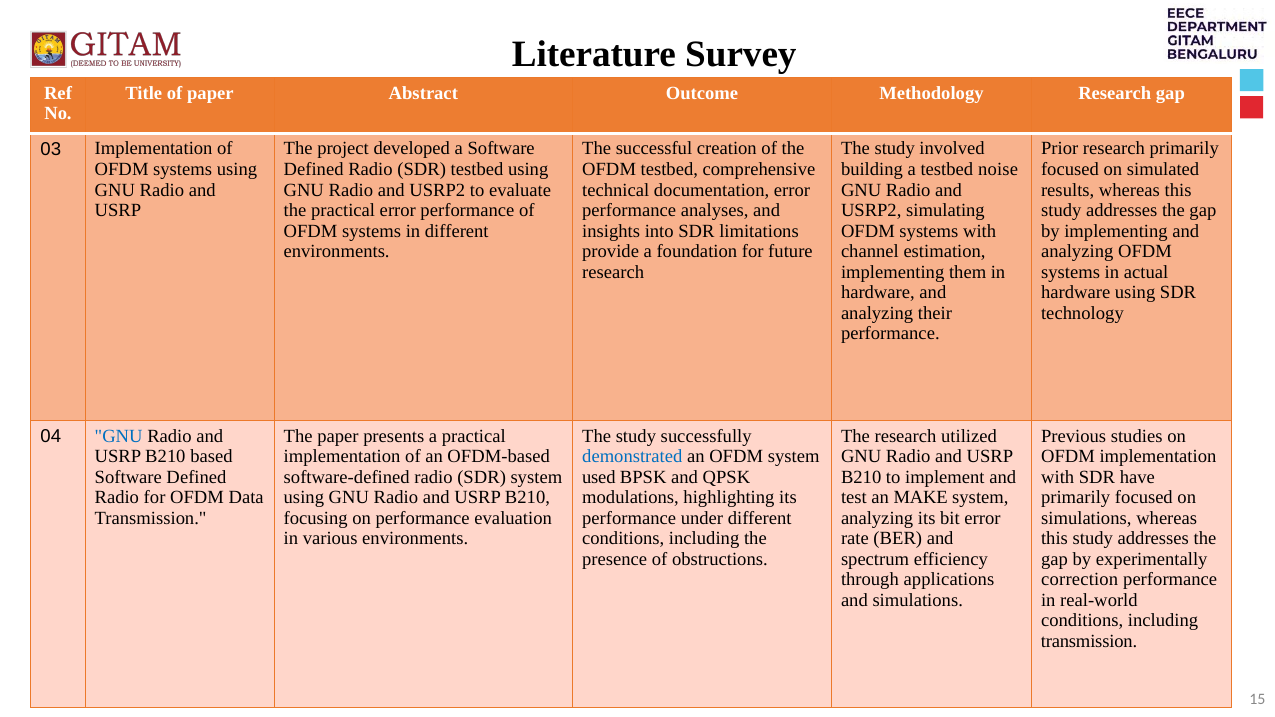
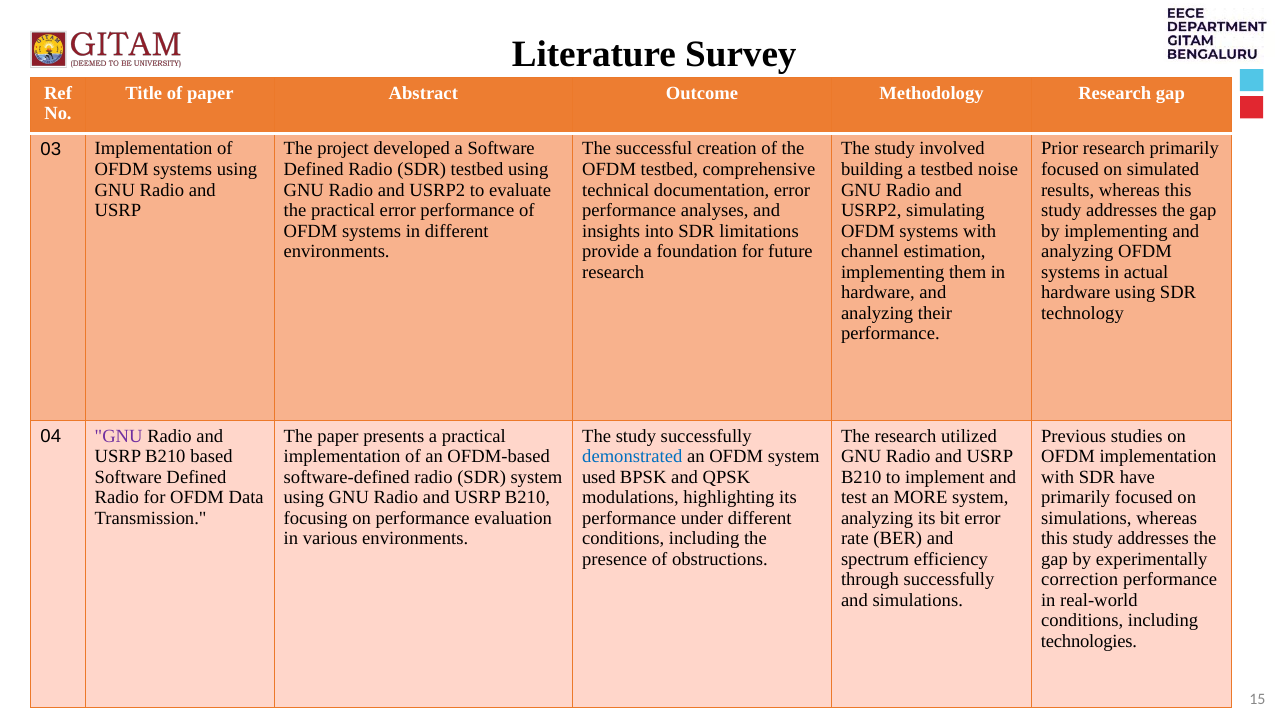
GNU at (119, 436) colour: blue -> purple
MAKE: MAKE -> MORE
through applications: applications -> successfully
transmission at (1089, 642): transmission -> technologies
